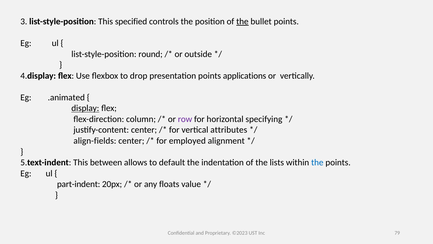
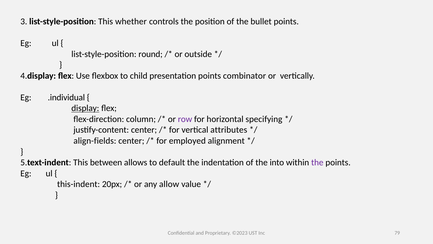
specified: specified -> whether
the at (242, 21) underline: present -> none
drop: drop -> child
applications: applications -> combinator
.animated: .animated -> .individual
lists: lists -> into
the at (317, 162) colour: blue -> purple
part-indent: part-indent -> this-indent
floats: floats -> allow
